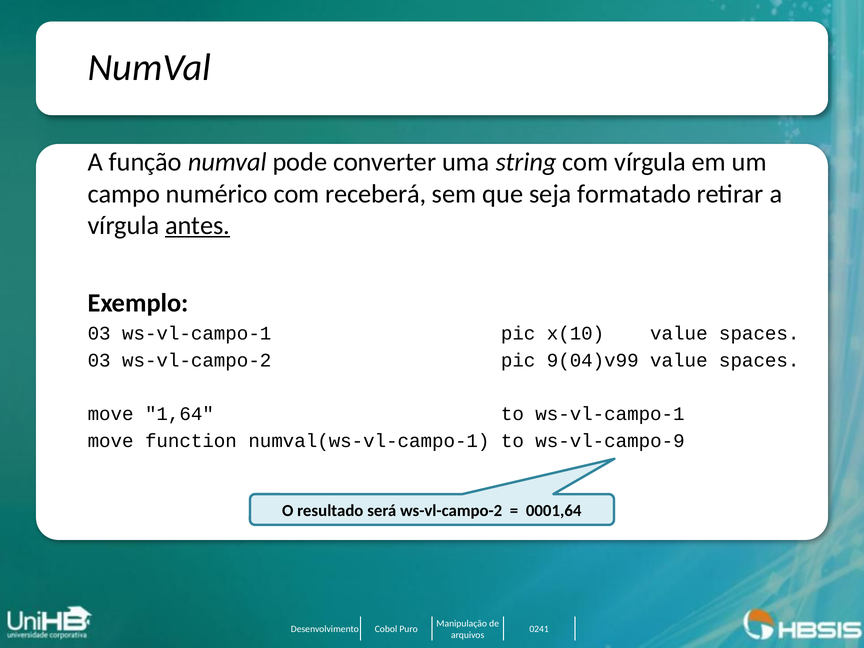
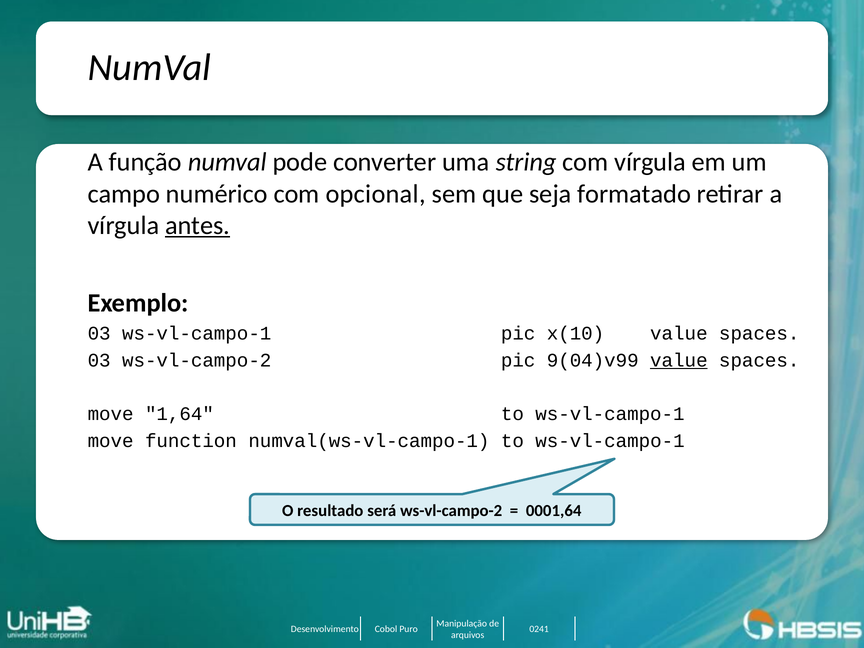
receberá: receberá -> opcional
value at (679, 360) underline: none -> present
numval(ws-vl-campo-1 to ws-vl-campo-9: ws-vl-campo-9 -> ws-vl-campo-1
